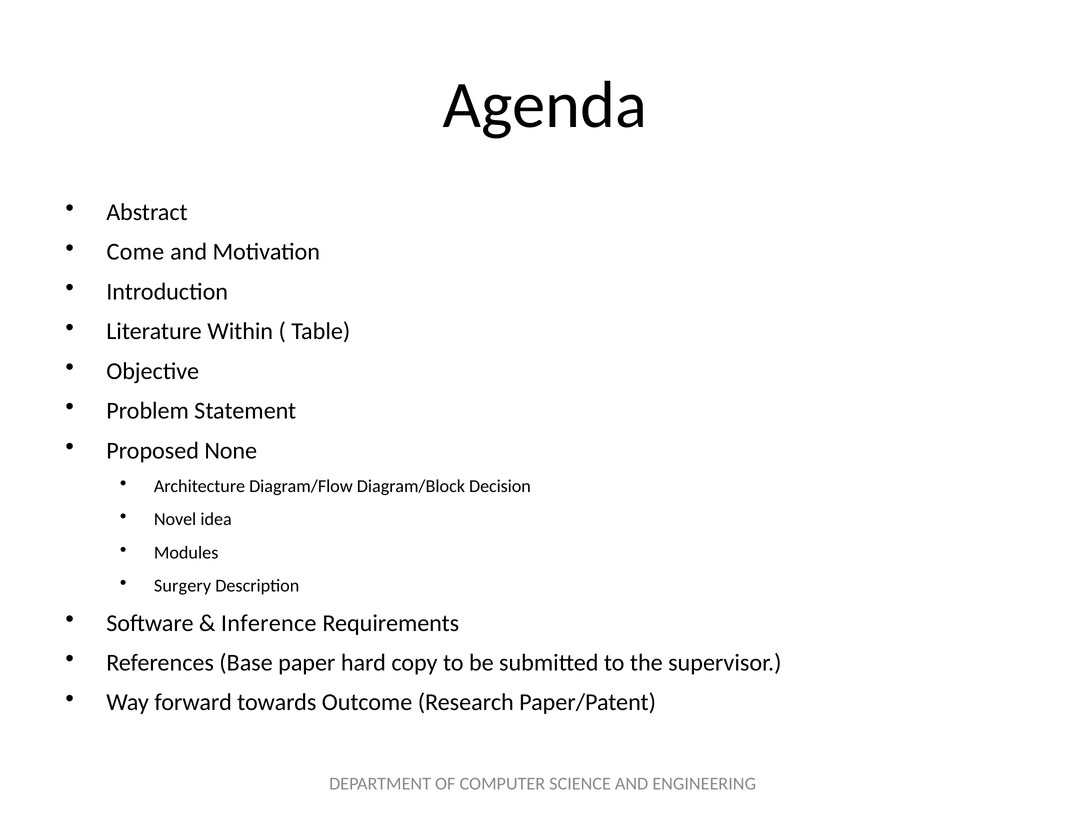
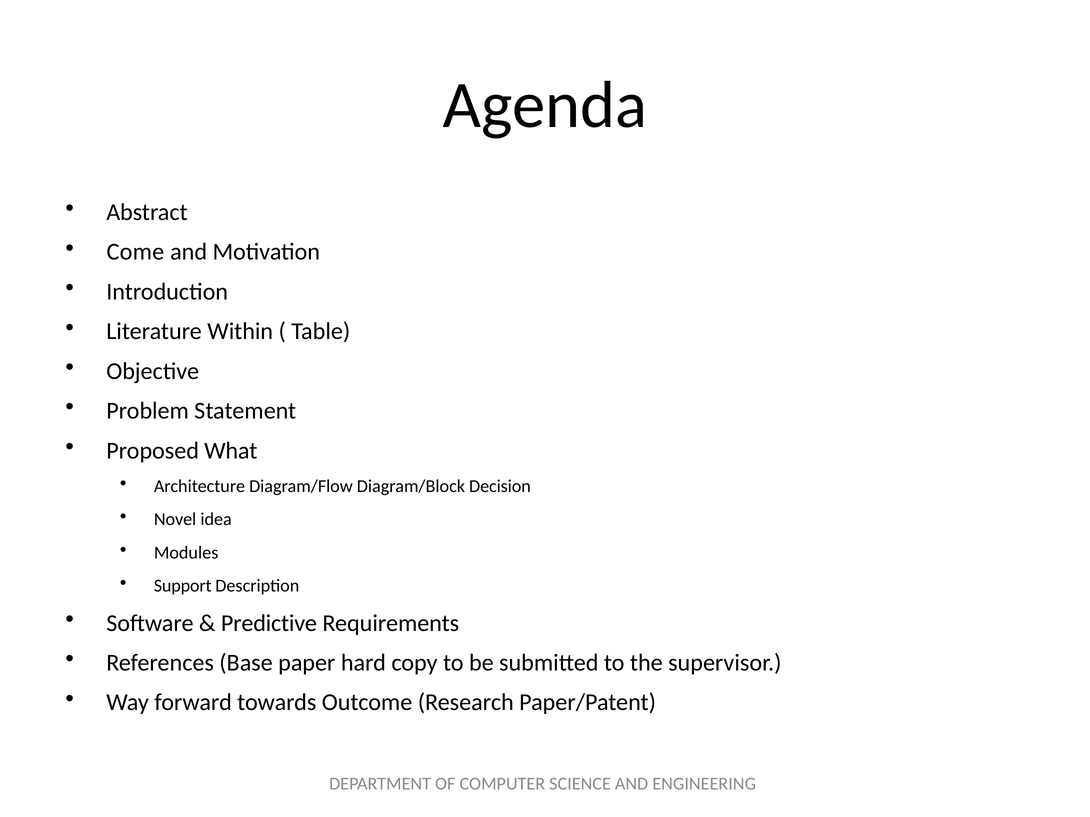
None: None -> What
Surgery: Surgery -> Support
Inference: Inference -> Predictive
